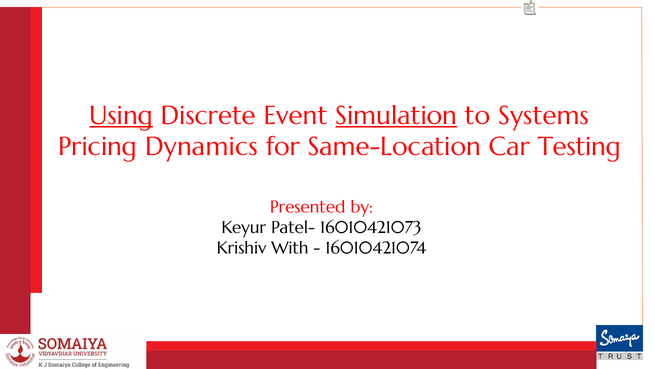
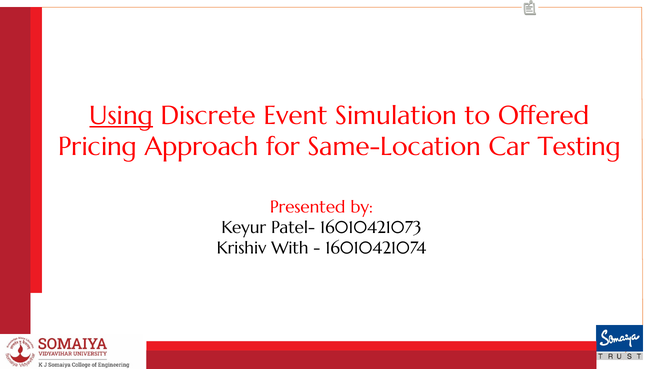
Simulation underline: present -> none
Systems: Systems -> Offered
Dynamics: Dynamics -> Approach
